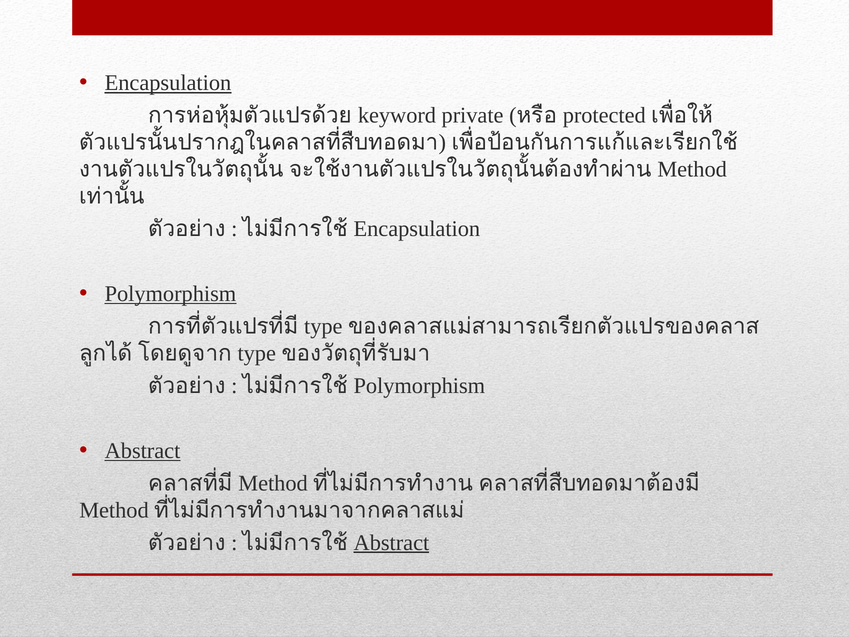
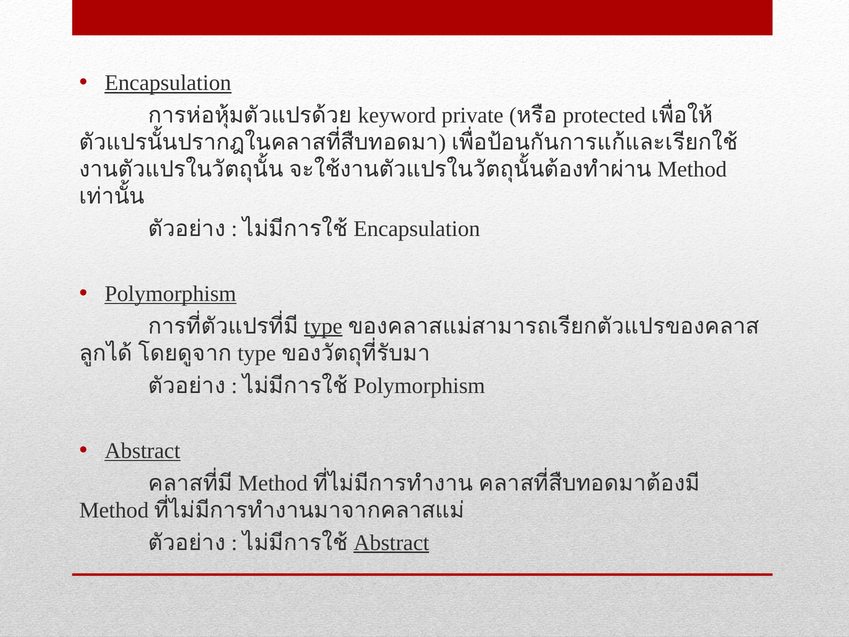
type at (323, 326) underline: none -> present
